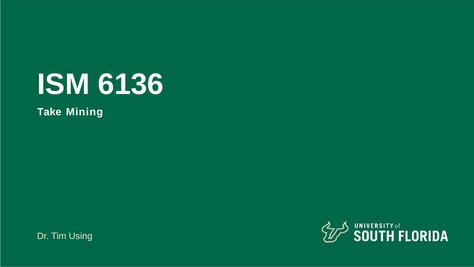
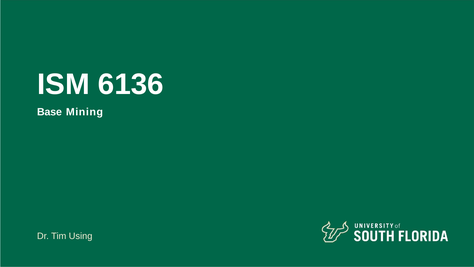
Take: Take -> Base
